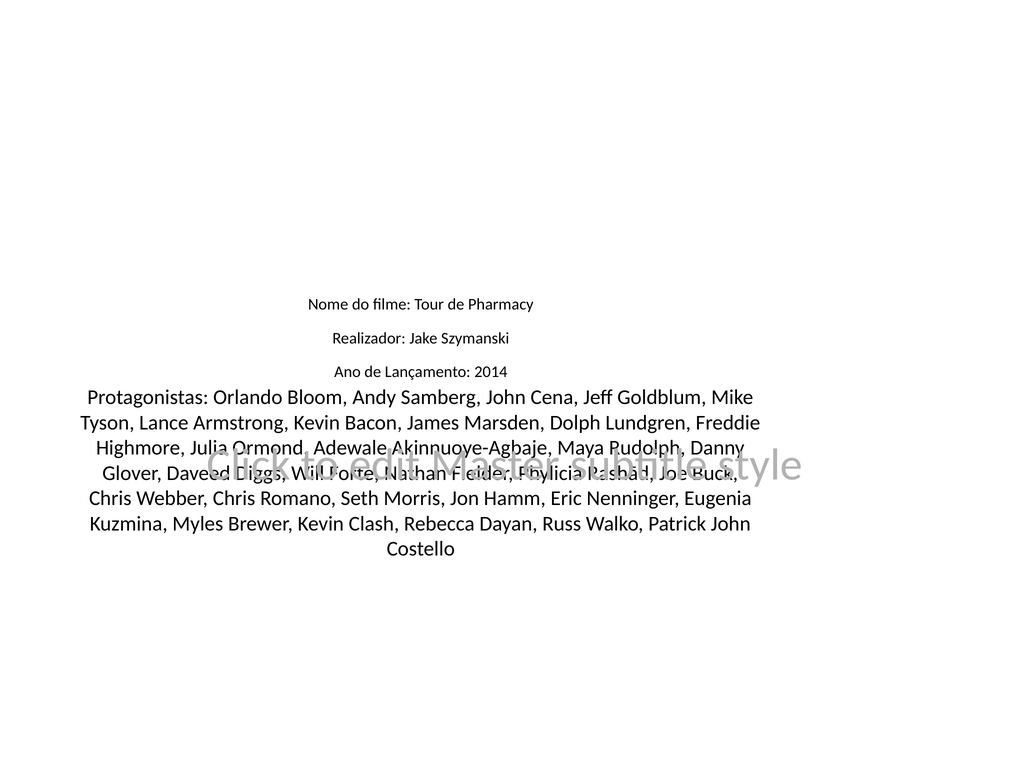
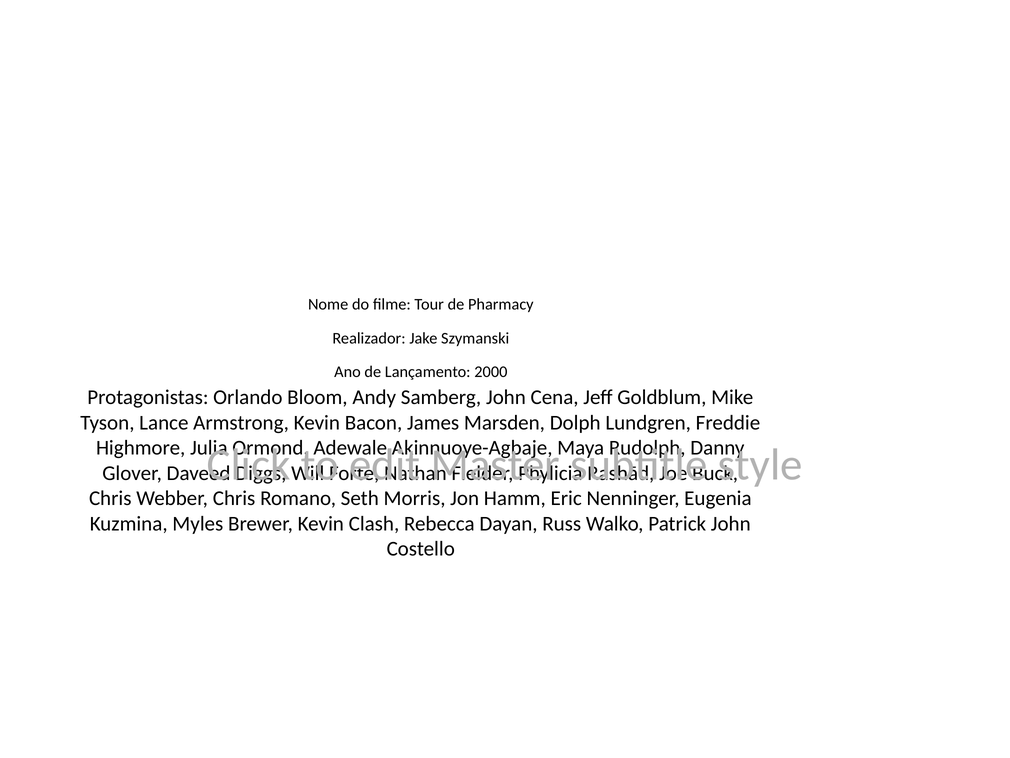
2014: 2014 -> 2000
